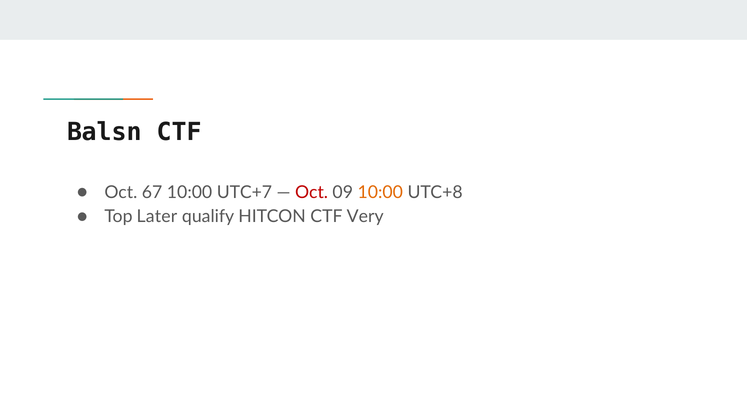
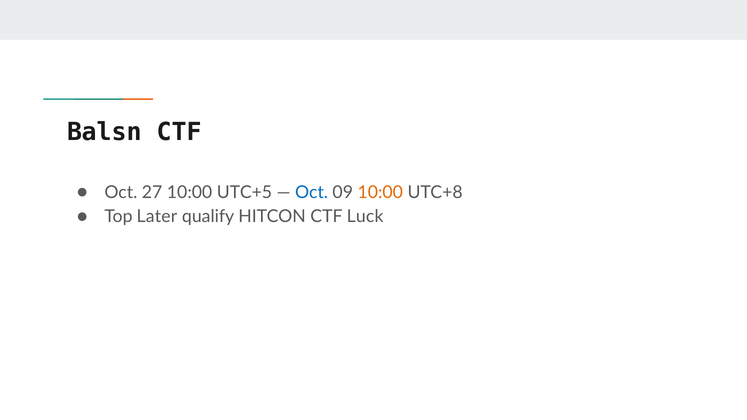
67: 67 -> 27
UTC+7: UTC+7 -> UTC+5
Oct at (311, 192) colour: red -> blue
Very: Very -> Luck
